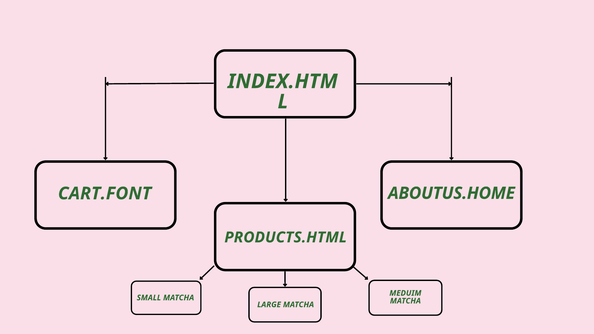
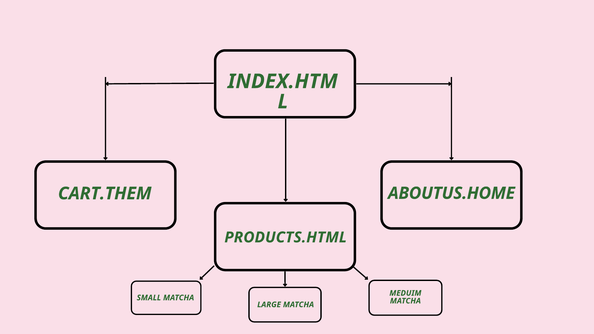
CART.FONT: CART.FONT -> CART.THEM
